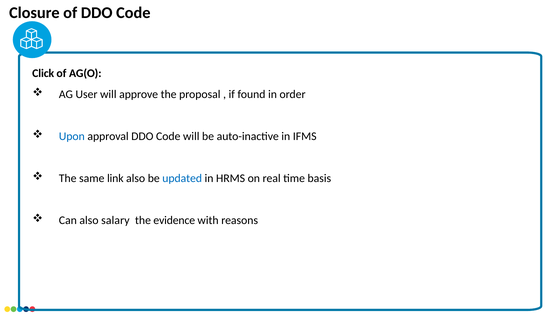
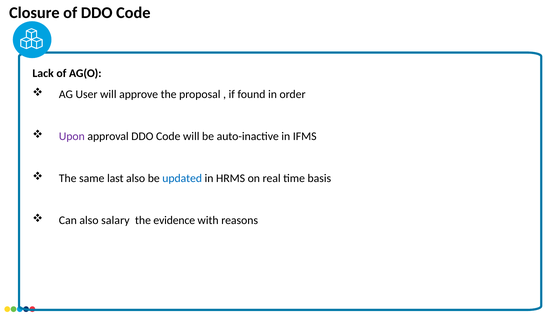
Click: Click -> Lack
Upon colour: blue -> purple
link: link -> last
